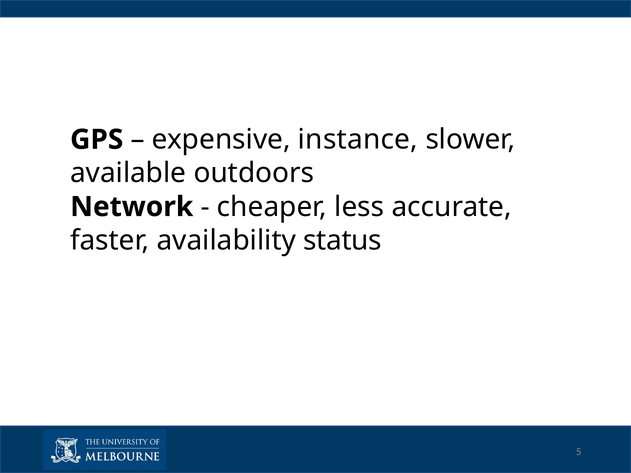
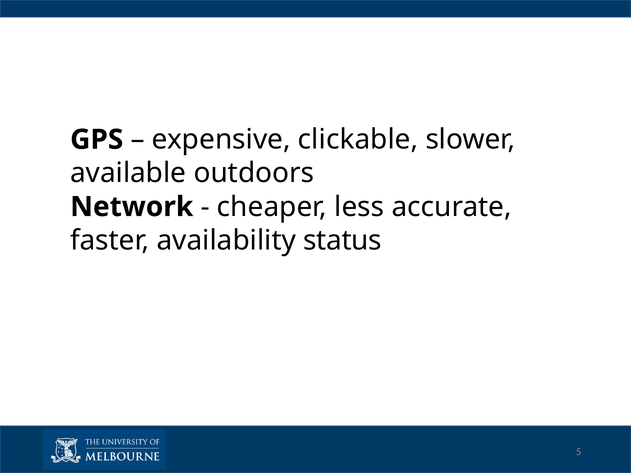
instance: instance -> clickable
